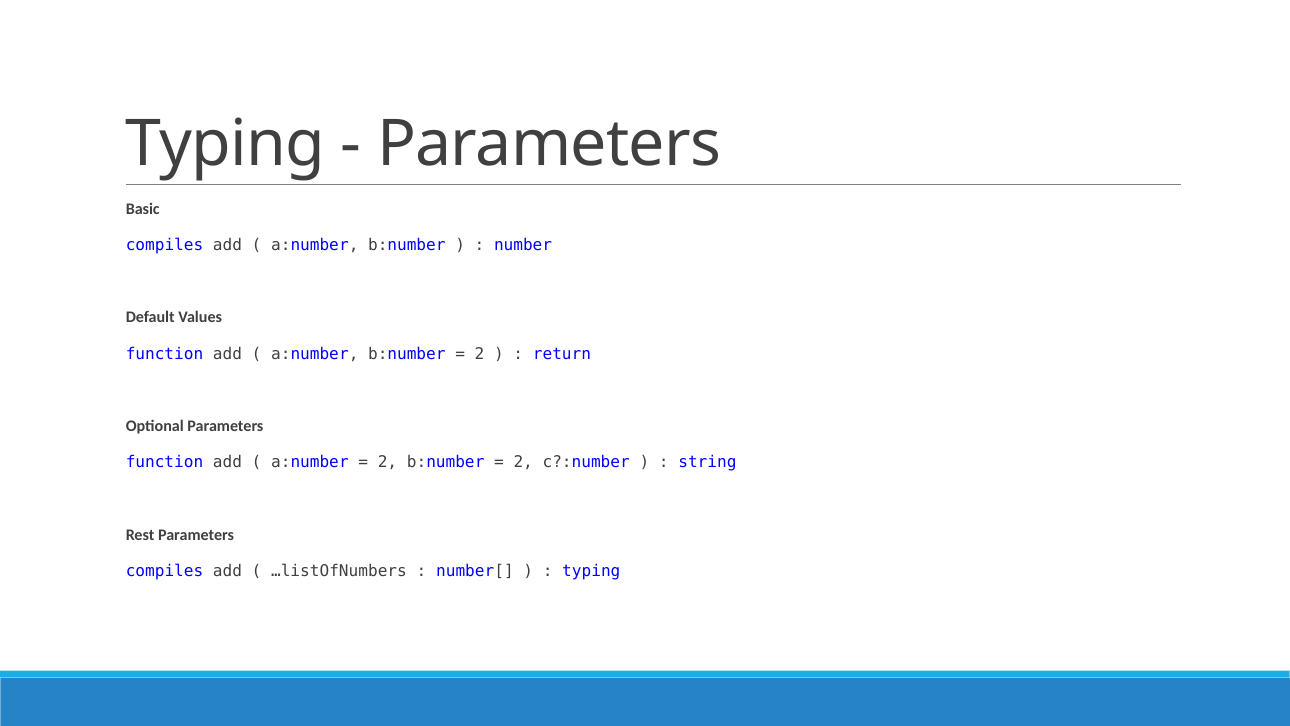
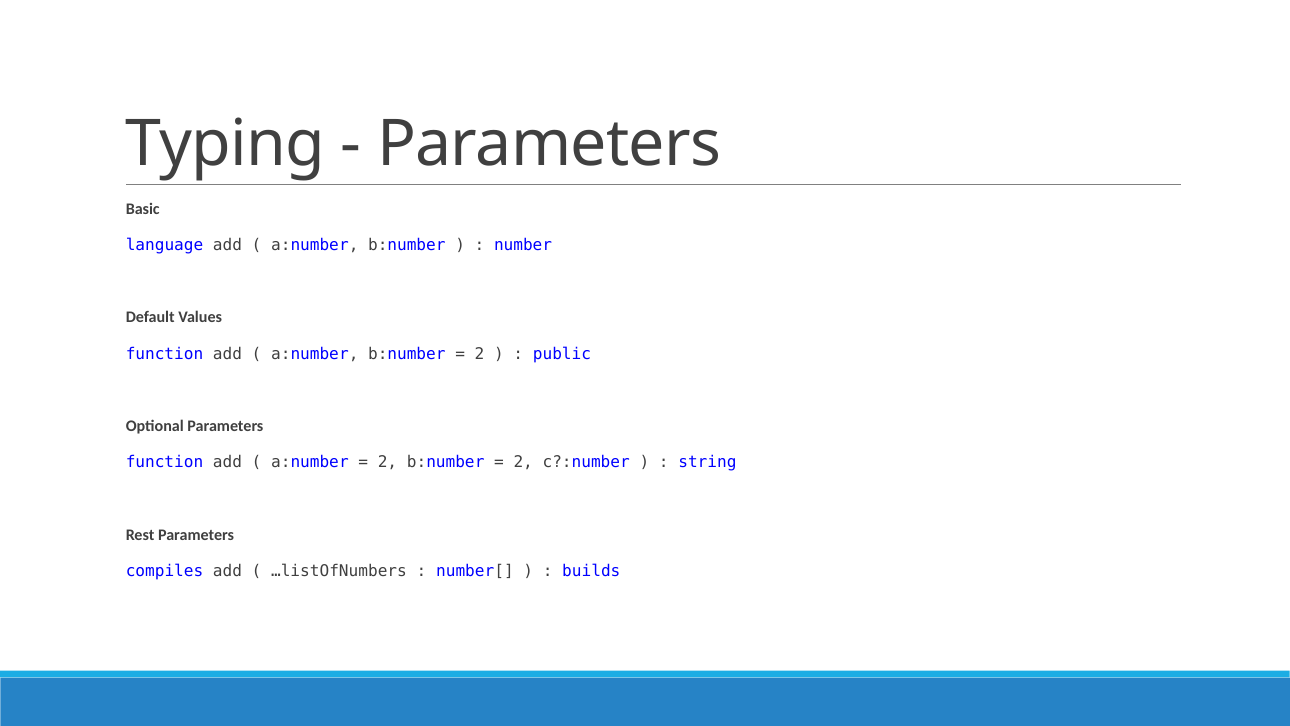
compiles at (165, 245): compiles -> language
return: return -> public
typing at (591, 571): typing -> builds
